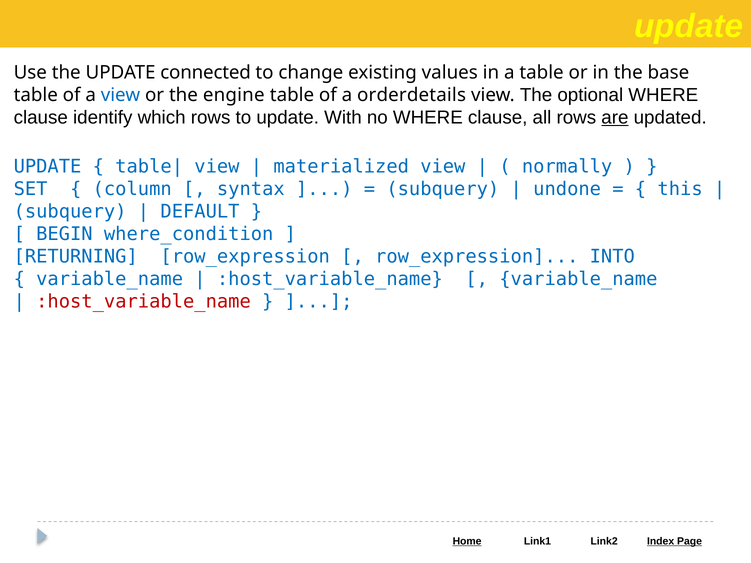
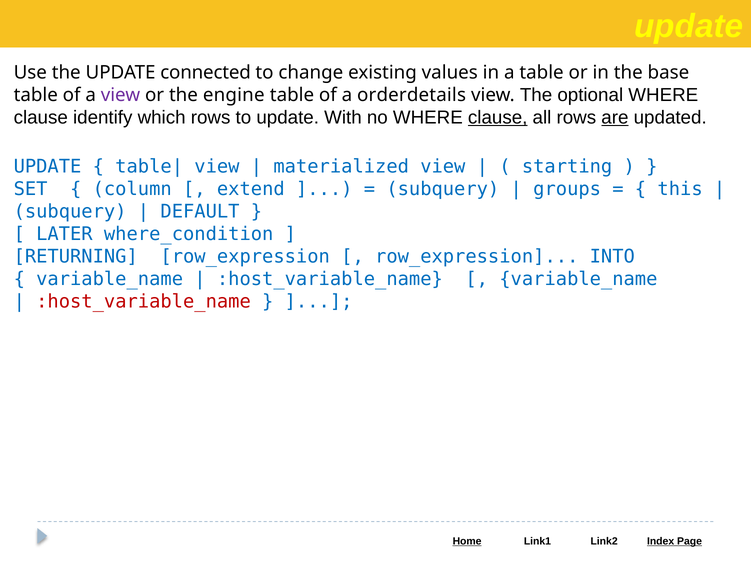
view at (121, 95) colour: blue -> purple
clause at (498, 118) underline: none -> present
normally: normally -> starting
syntax: syntax -> extend
undone: undone -> groups
BEGIN: BEGIN -> LATER
